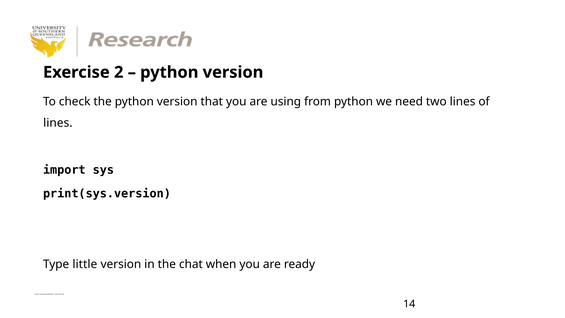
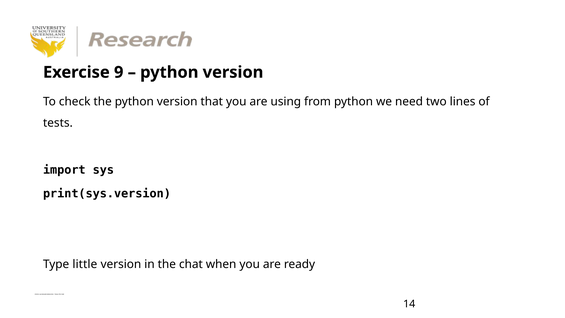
2: 2 -> 9
lines at (58, 123): lines -> tests
